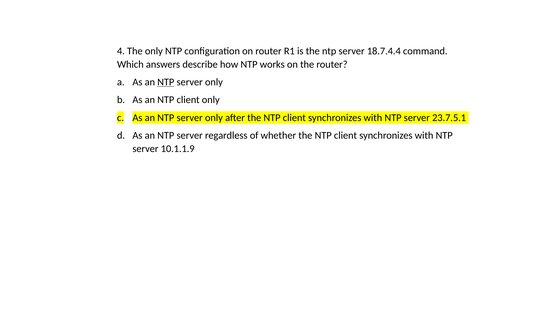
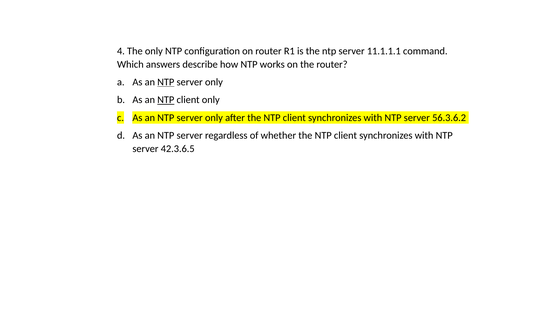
18.7.4.4: 18.7.4.4 -> 11.1.1.1
NTP at (166, 100) underline: none -> present
23.7.5.1: 23.7.5.1 -> 56.3.6.2
10.1.1.9: 10.1.1.9 -> 42.3.6.5
